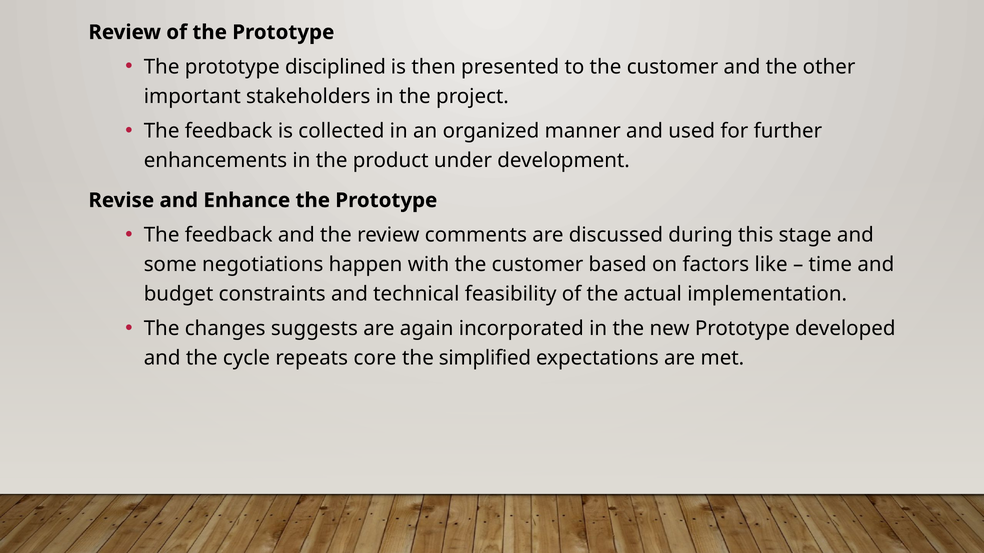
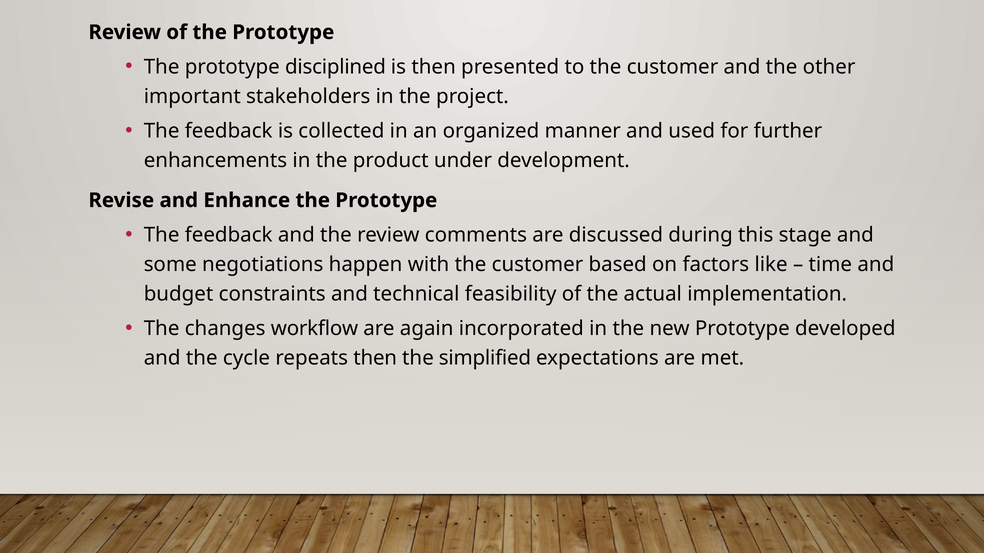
suggests: suggests -> workflow
repeats core: core -> then
